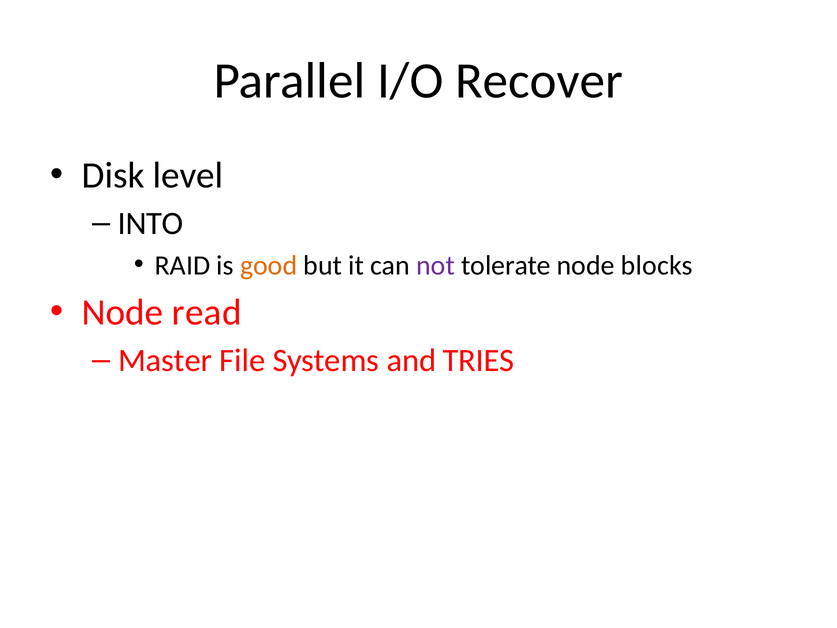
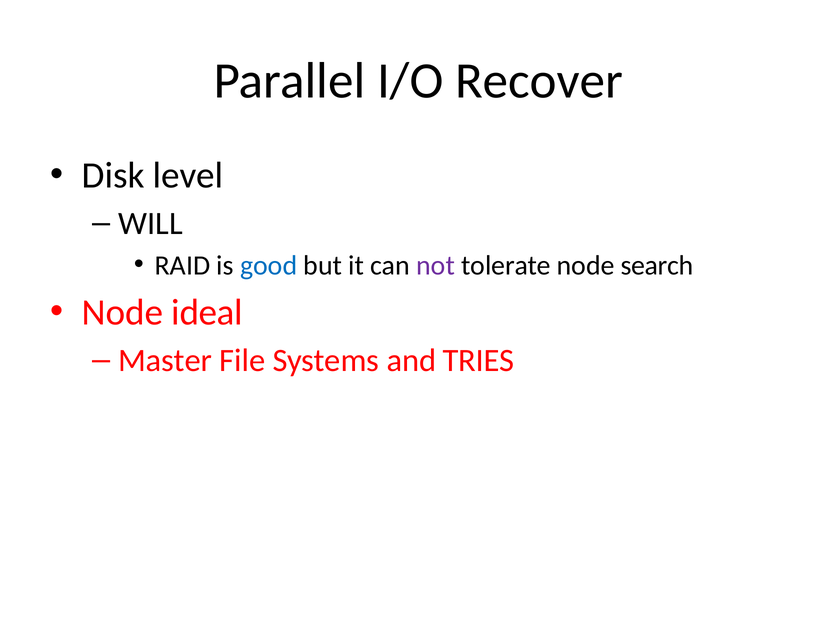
INTO: INTO -> WILL
good colour: orange -> blue
blocks: blocks -> search
read: read -> ideal
